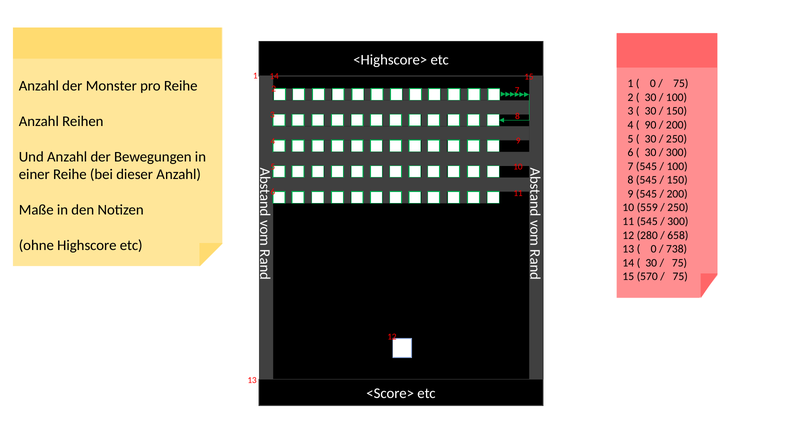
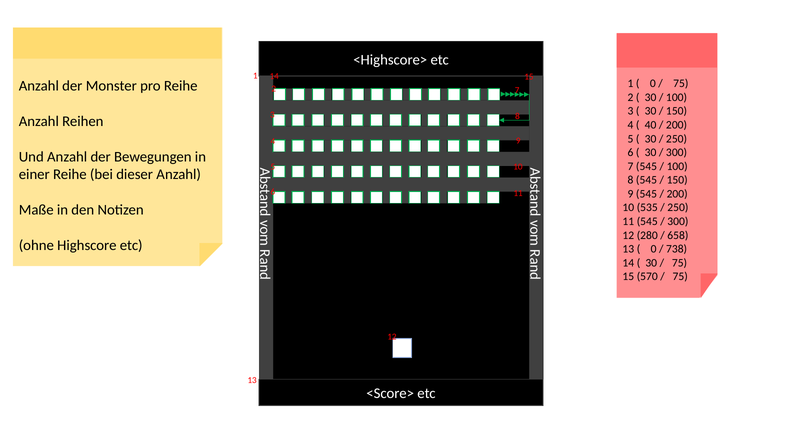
90: 90 -> 40
559: 559 -> 535
